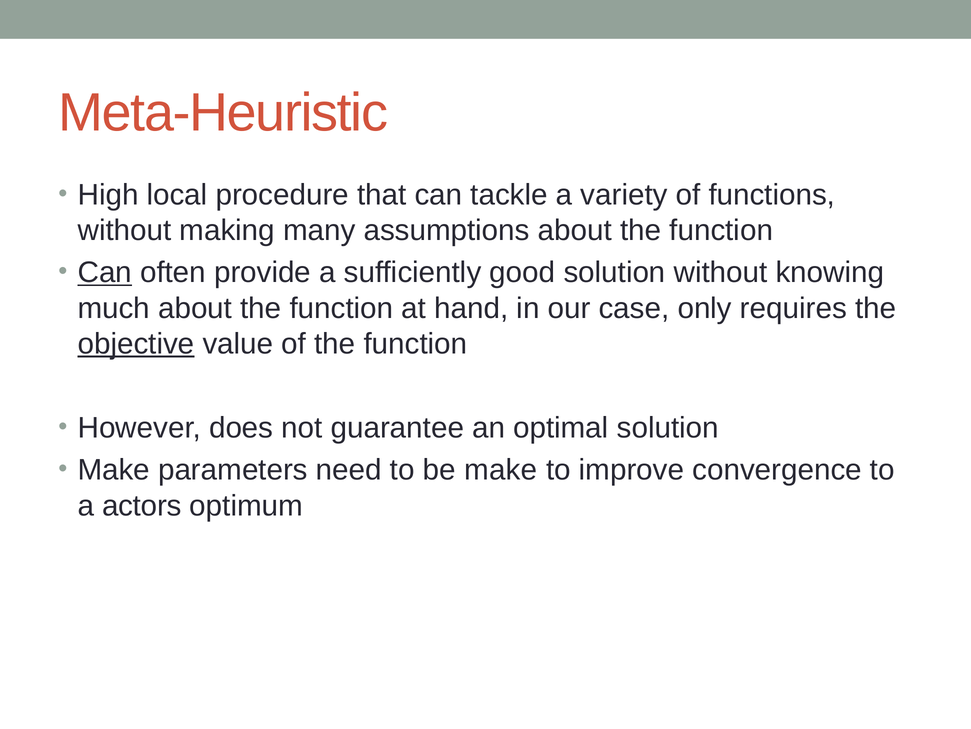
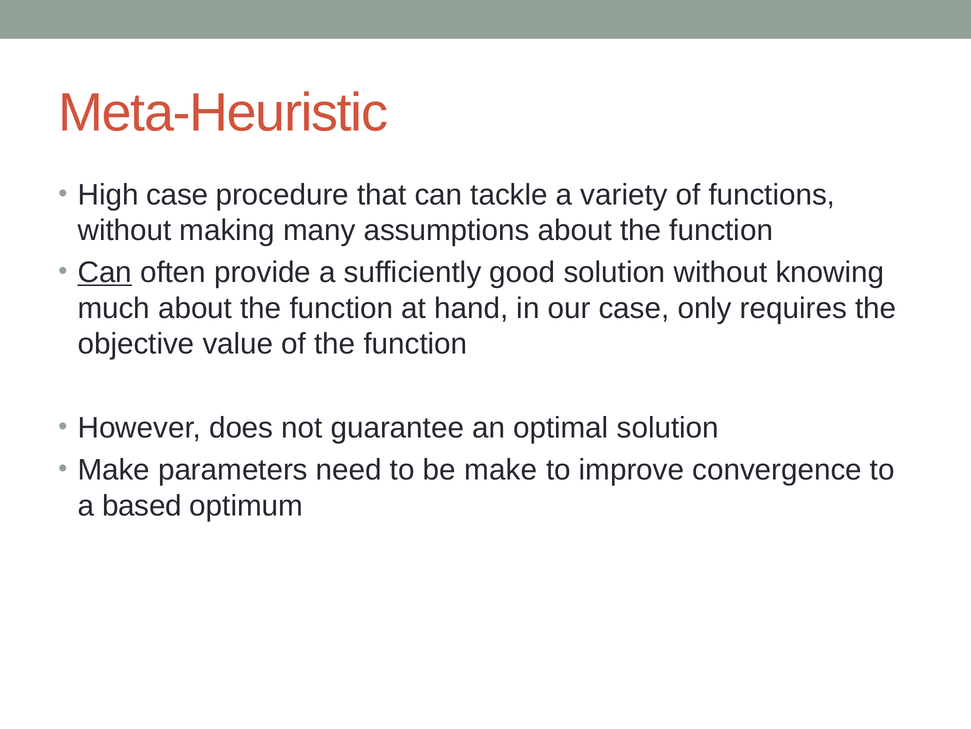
High local: local -> case
objective underline: present -> none
actors: actors -> based
